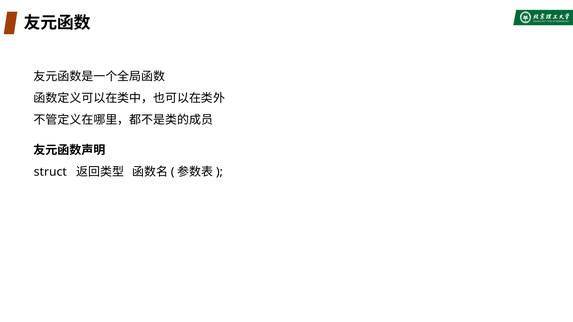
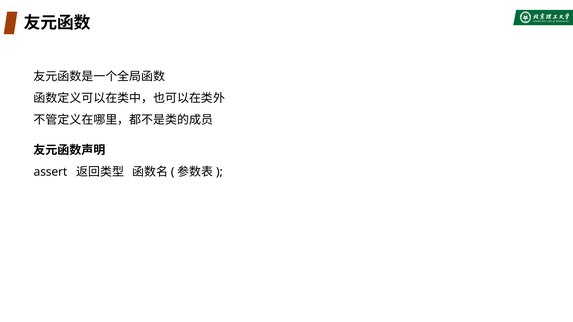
struct: struct -> assert
